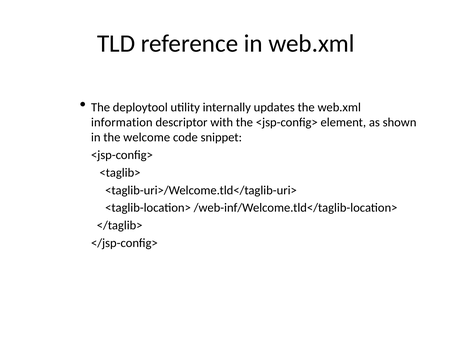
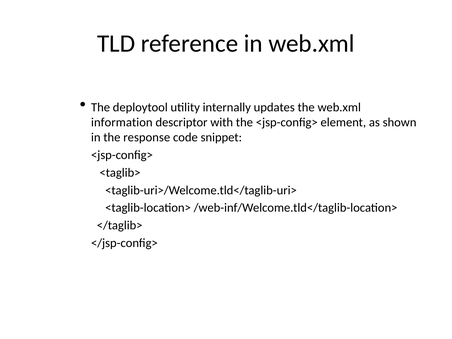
welcome: welcome -> response
